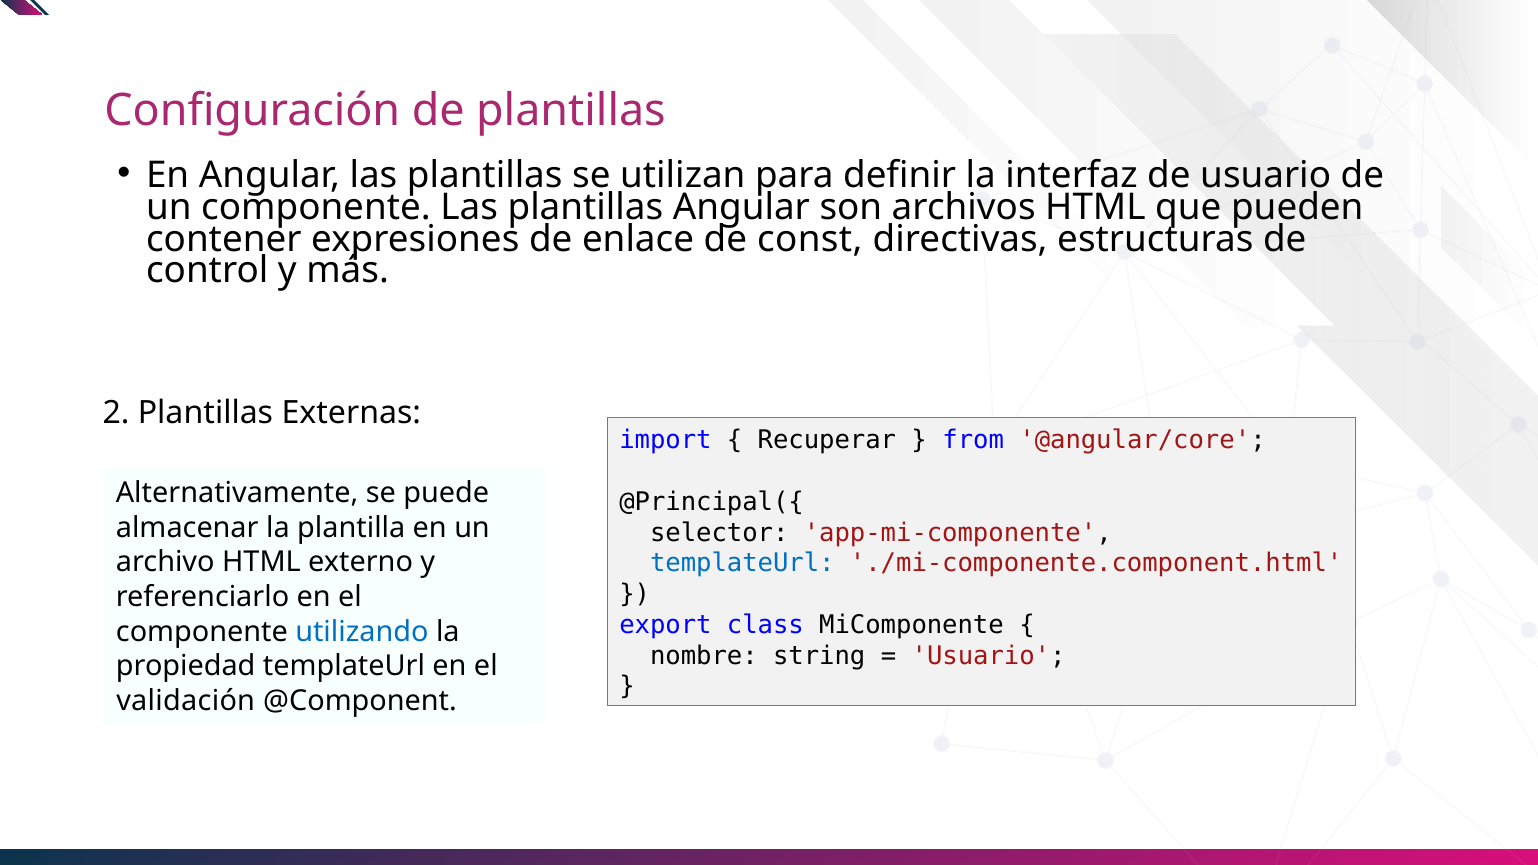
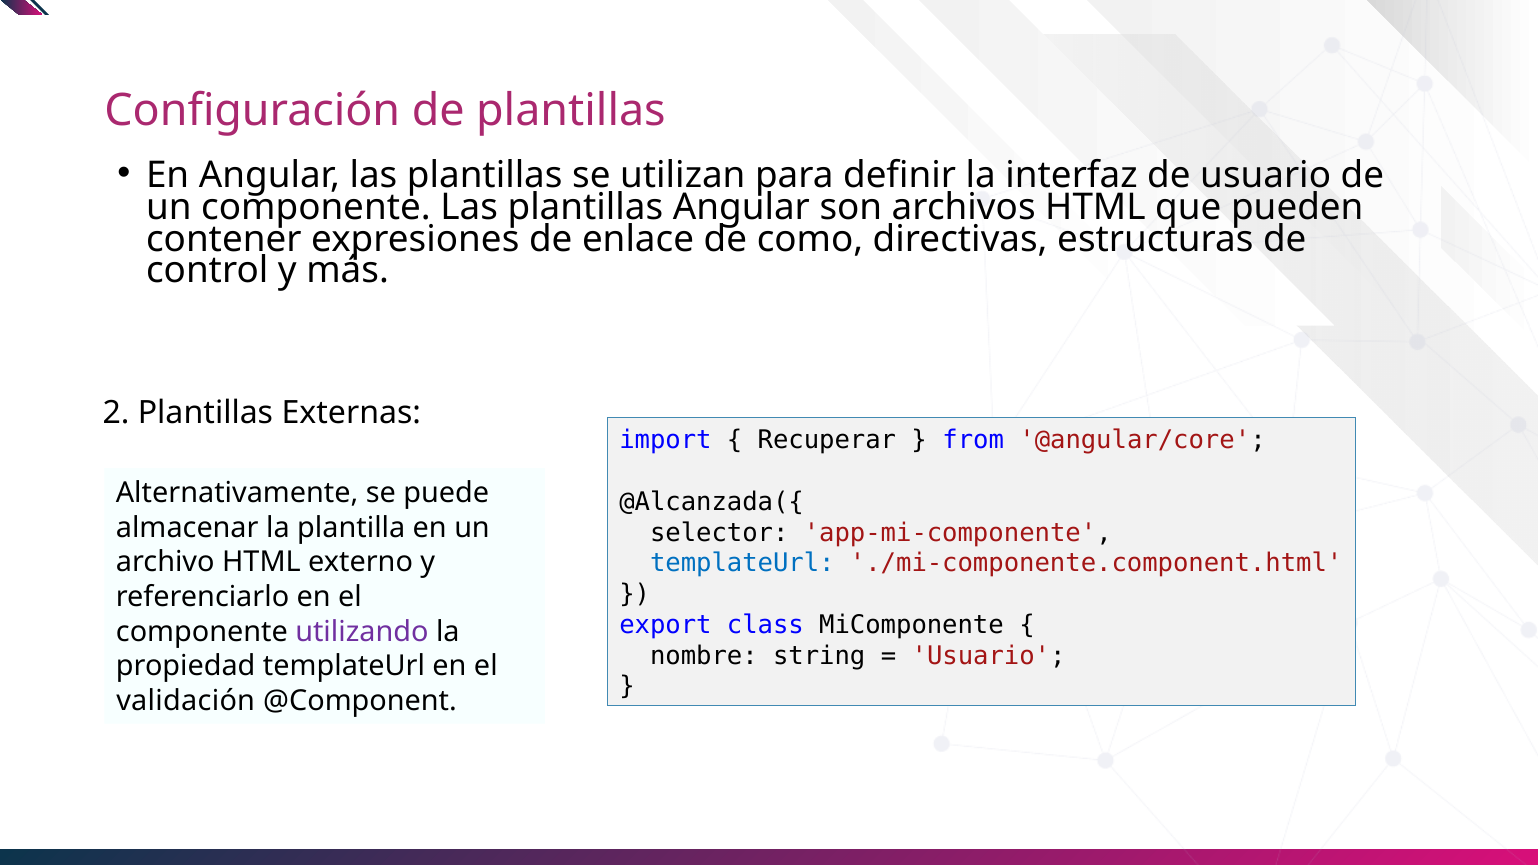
const: const -> como
@Principal({: @Principal({ -> @Alcanzada({
utilizando colour: blue -> purple
